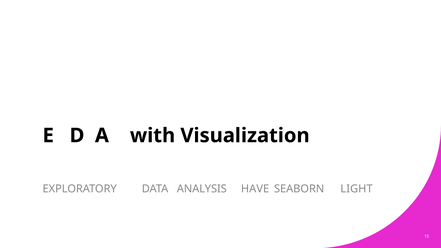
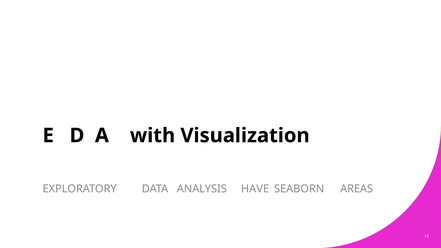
LIGHT: LIGHT -> AREAS
